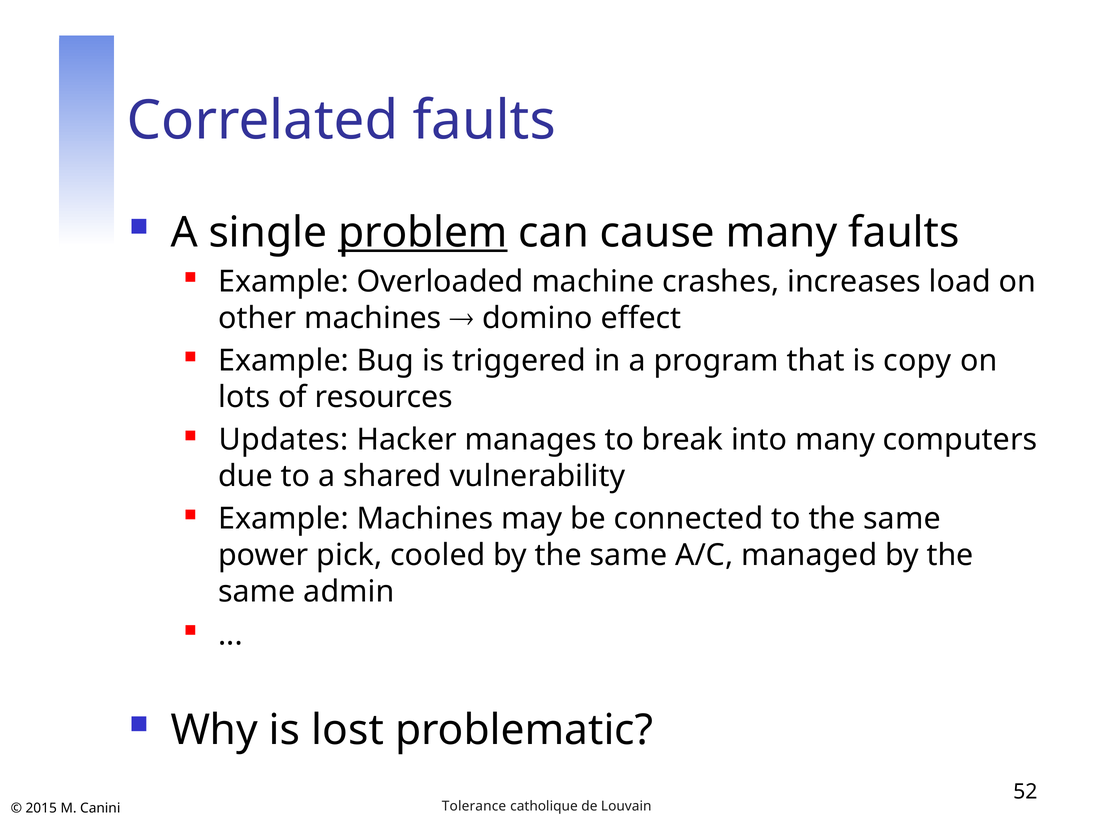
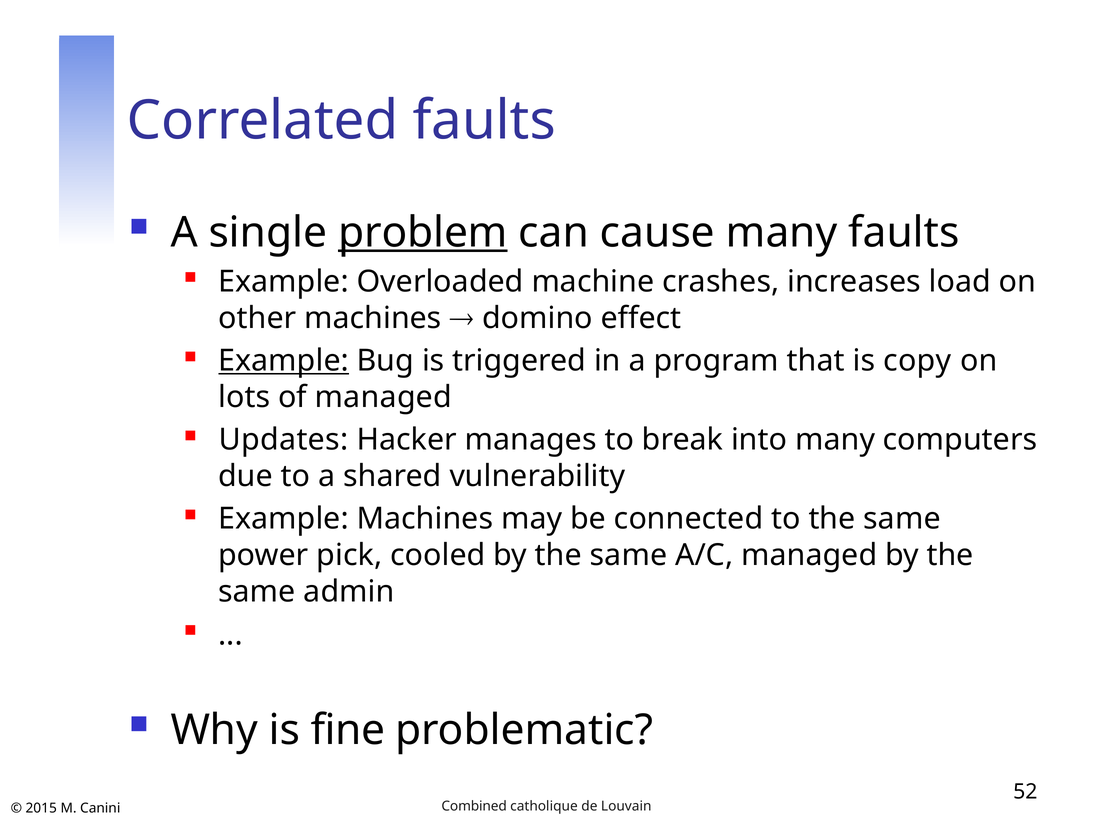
Example at (284, 361) underline: none -> present
of resources: resources -> managed
lost: lost -> fine
Tolerance: Tolerance -> Combined
